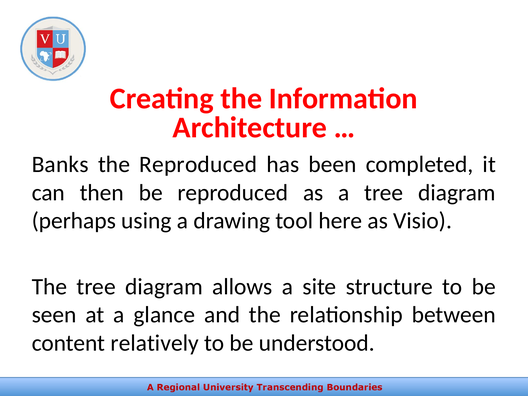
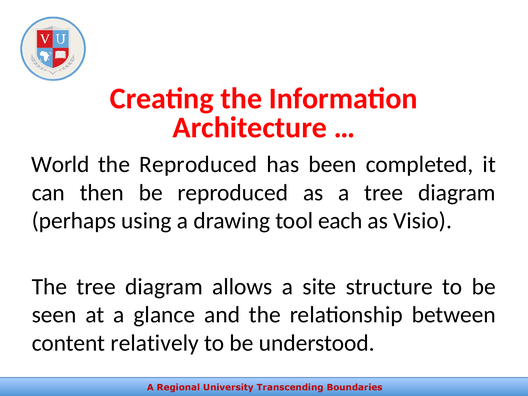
Banks: Banks -> World
here: here -> each
